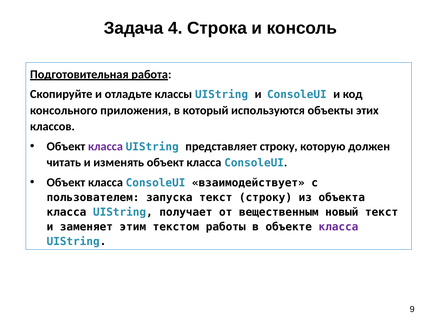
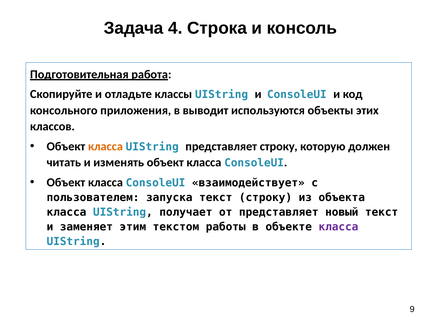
который: который -> выводит
класса at (105, 146) colour: purple -> orange
от вещественным: вещественным -> представляет
